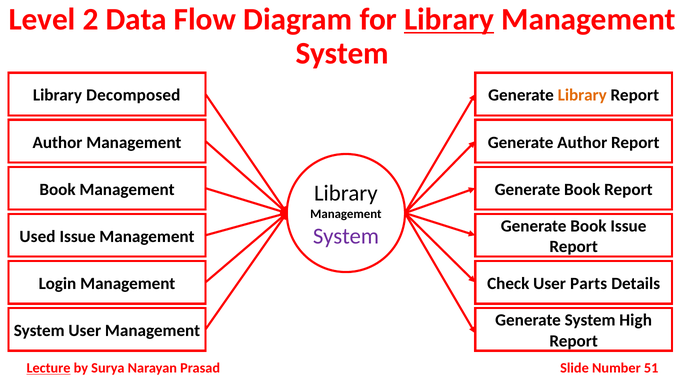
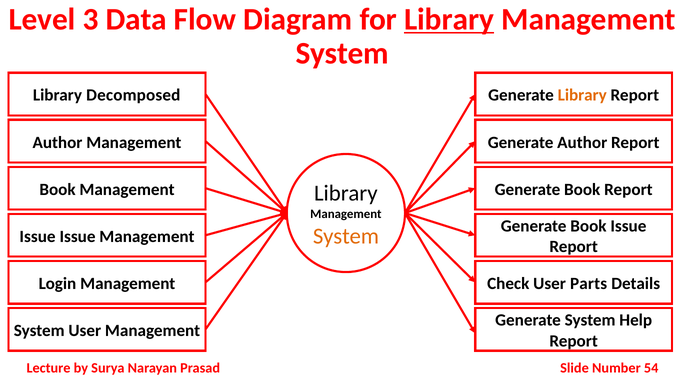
2: 2 -> 3
System at (346, 236) colour: purple -> orange
Used at (38, 237): Used -> Issue
High: High -> Help
Lecture underline: present -> none
51: 51 -> 54
